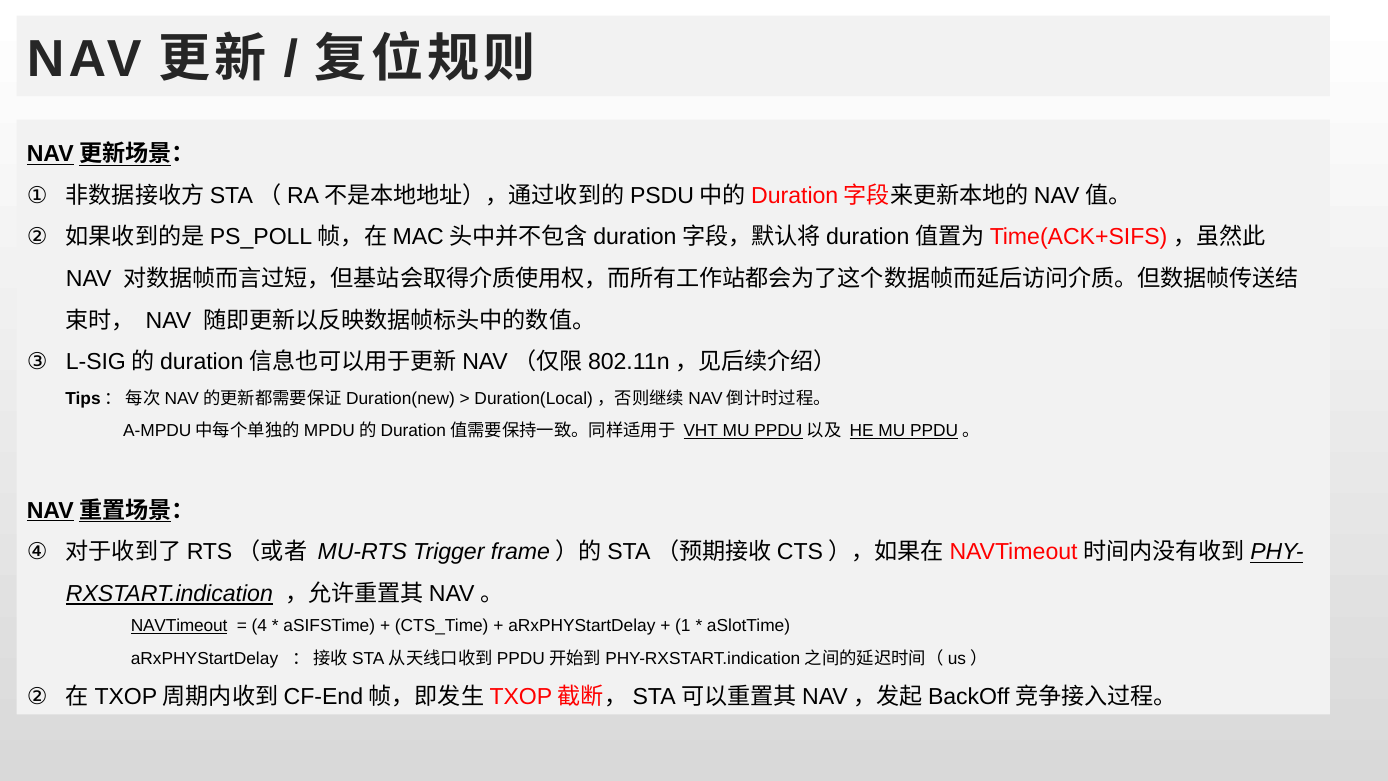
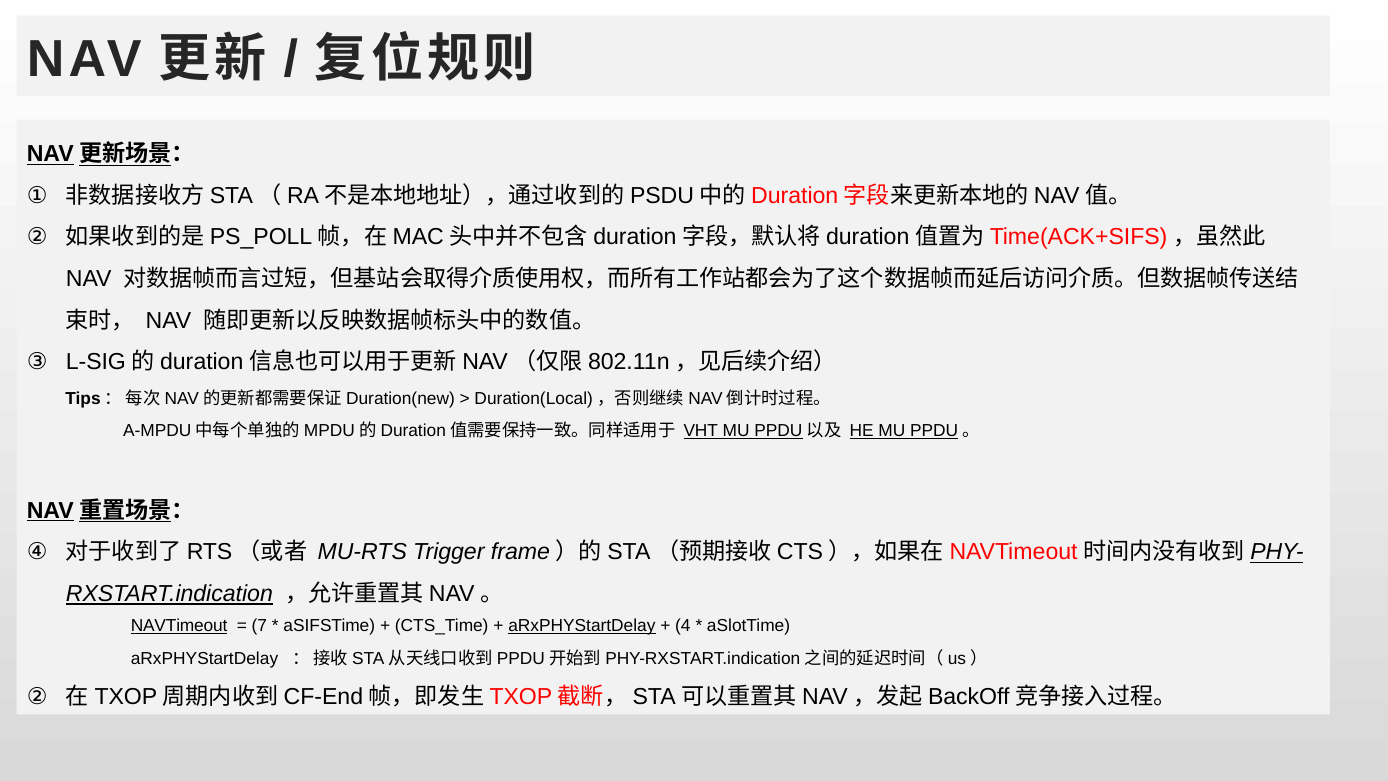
4: 4 -> 7
aRxPHYStartDelay at (582, 626) underline: none -> present
1: 1 -> 4
